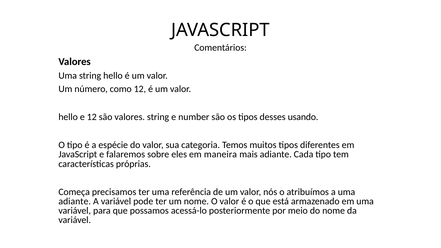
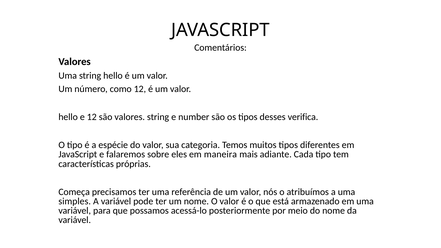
usando: usando -> verifica
adiante at (75, 201): adiante -> simples
